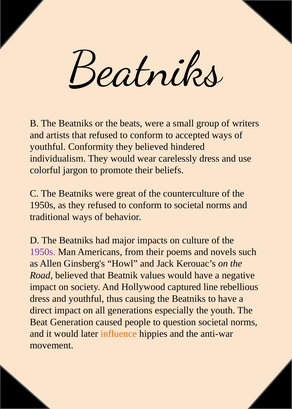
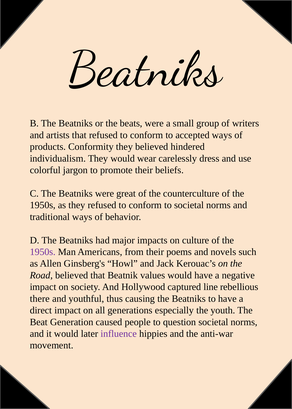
youthful at (48, 147): youthful -> products
dress at (40, 298): dress -> there
influence colour: orange -> purple
